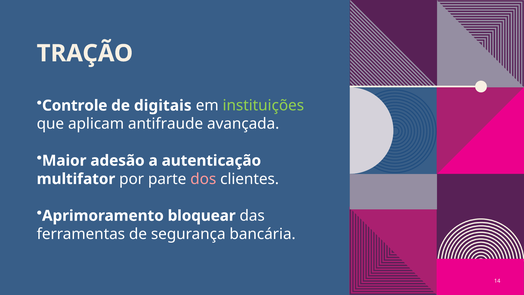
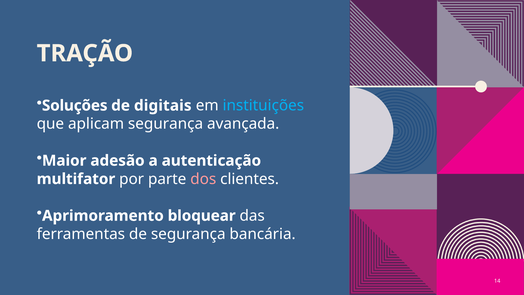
Controle: Controle -> Soluções
instituições colour: light green -> light blue
aplicam antifraude: antifraude -> segurança
